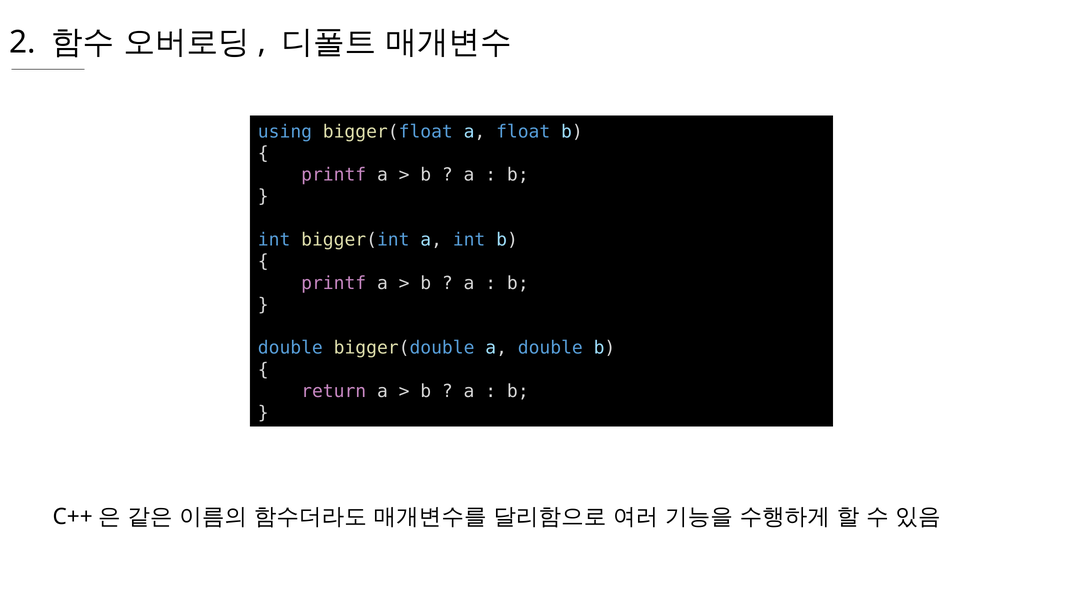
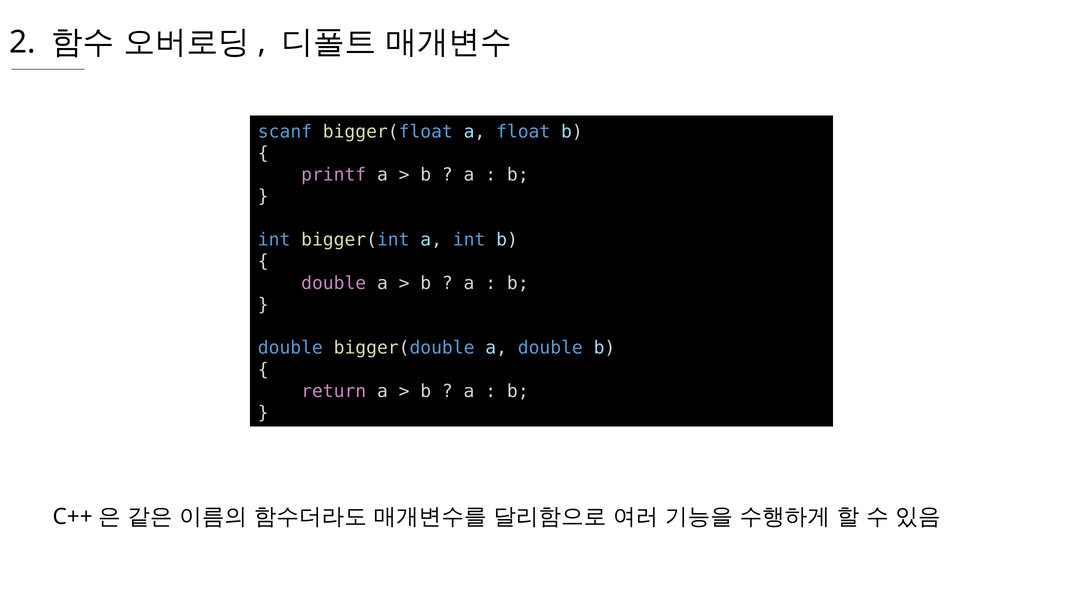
using: using -> scanf
printf at (334, 283): printf -> double
